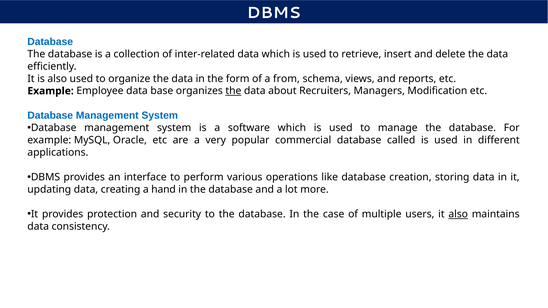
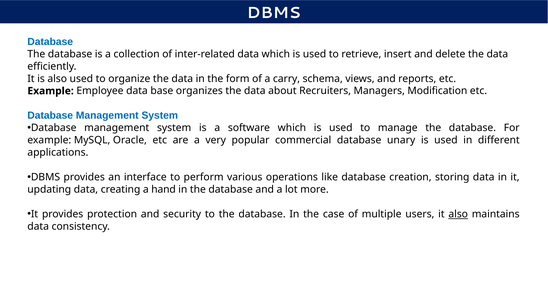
from: from -> carry
the at (233, 91) underline: present -> none
called: called -> unary
